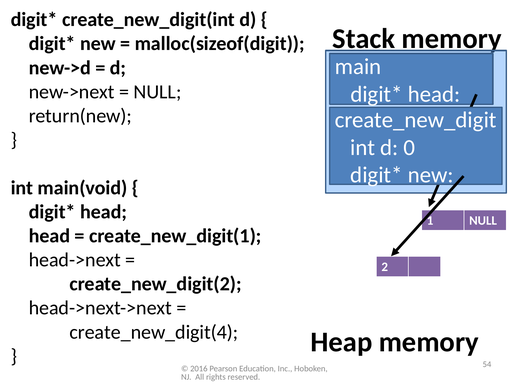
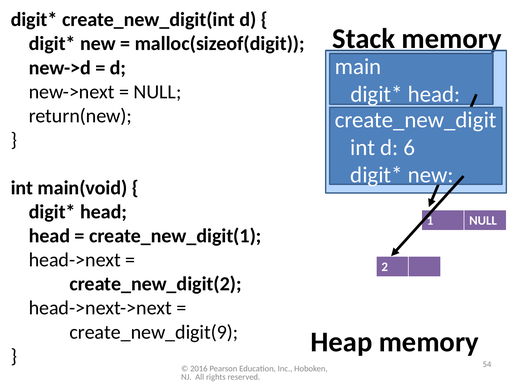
0: 0 -> 6
create_new_digit(4: create_new_digit(4 -> create_new_digit(9
